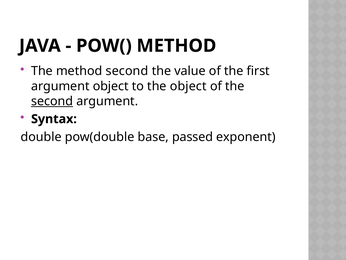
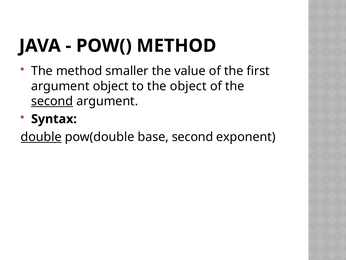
method second: second -> smaller
double underline: none -> present
base passed: passed -> second
